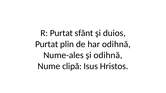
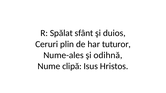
R Purtat: Purtat -> Spălat
Purtat at (47, 44): Purtat -> Ceruri
har odihnă: odihnă -> tuturor
